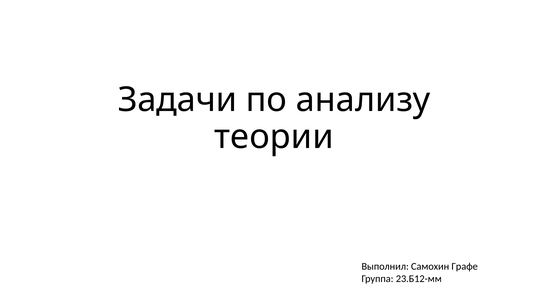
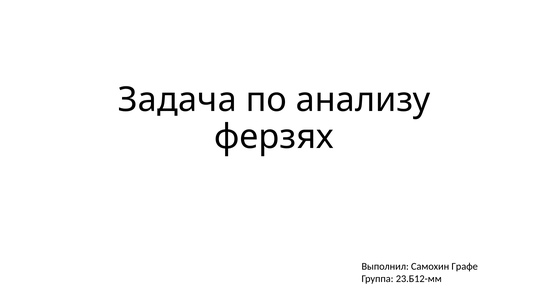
Задачи: Задачи -> Задача
теории: теории -> ферзях
